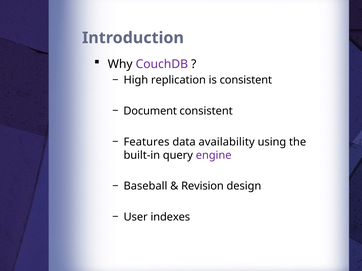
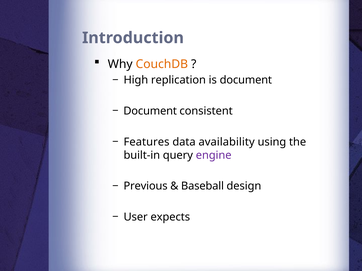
CouchDB colour: purple -> orange
is consistent: consistent -> document
Baseball: Baseball -> Previous
Revision: Revision -> Baseball
indexes: indexes -> expects
